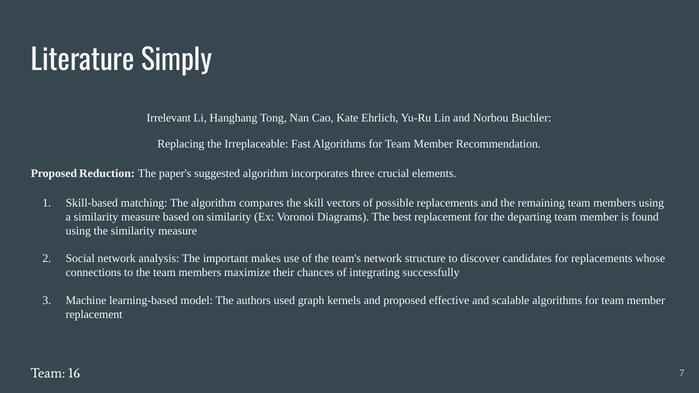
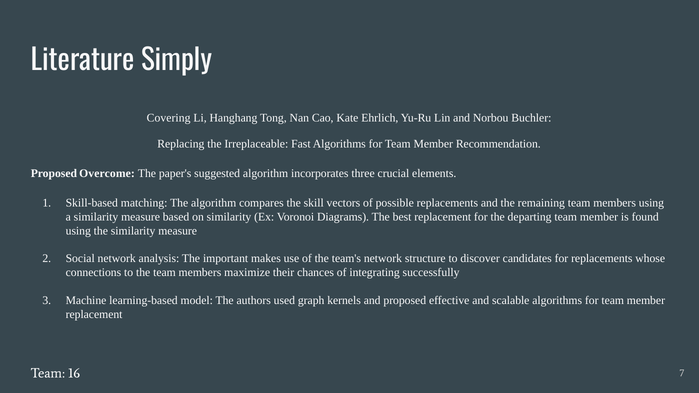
Irrelevant: Irrelevant -> Covering
Reduction: Reduction -> Overcome
